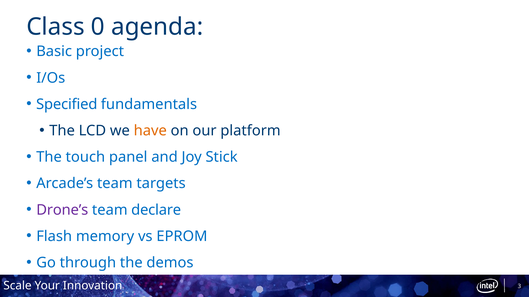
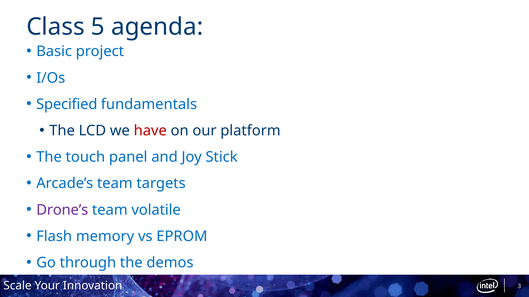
0: 0 -> 5
have colour: orange -> red
declare: declare -> volatile
